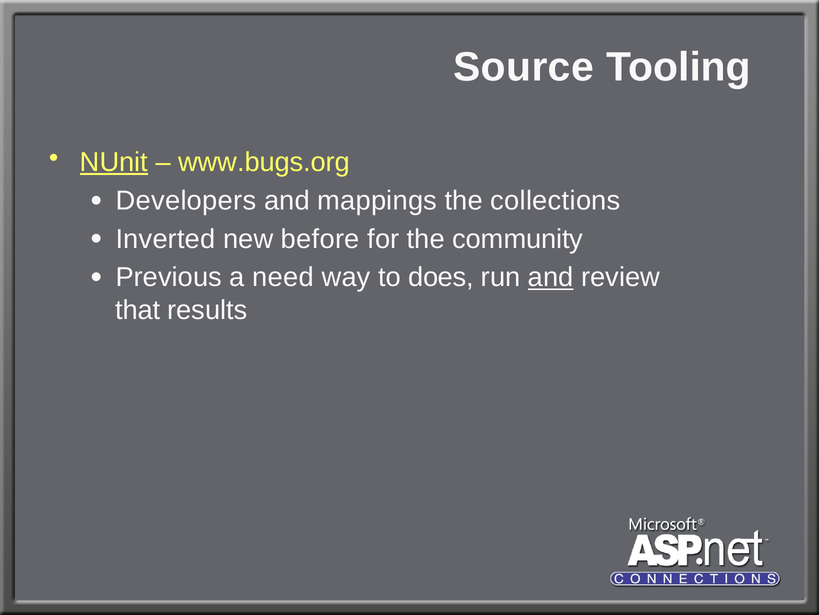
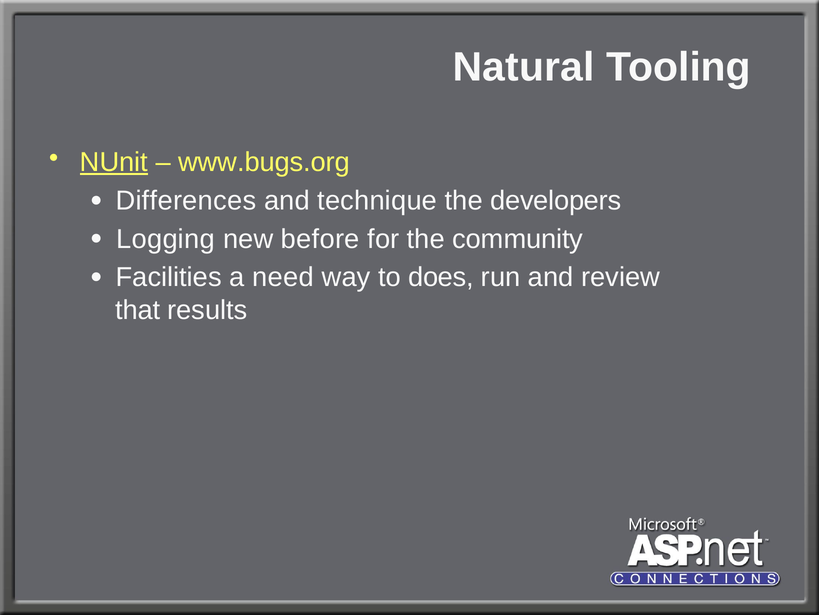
Source: Source -> Natural
Developers: Developers -> Differences
mappings: mappings -> technique
collections: collections -> developers
Inverted: Inverted -> Logging
Previous: Previous -> Facilities
and at (551, 277) underline: present -> none
